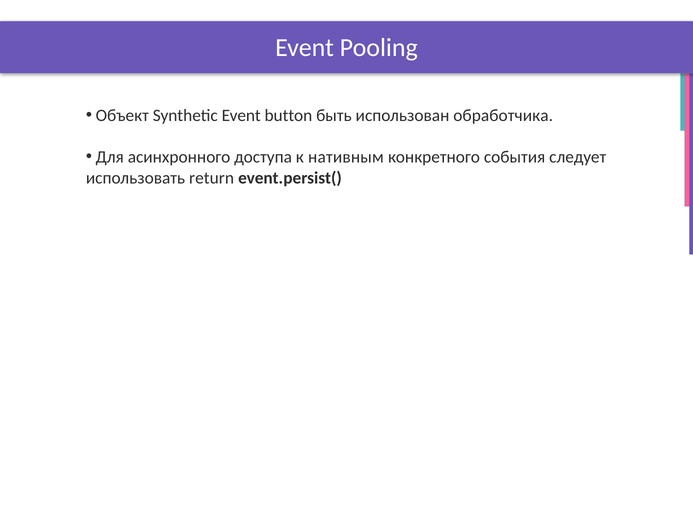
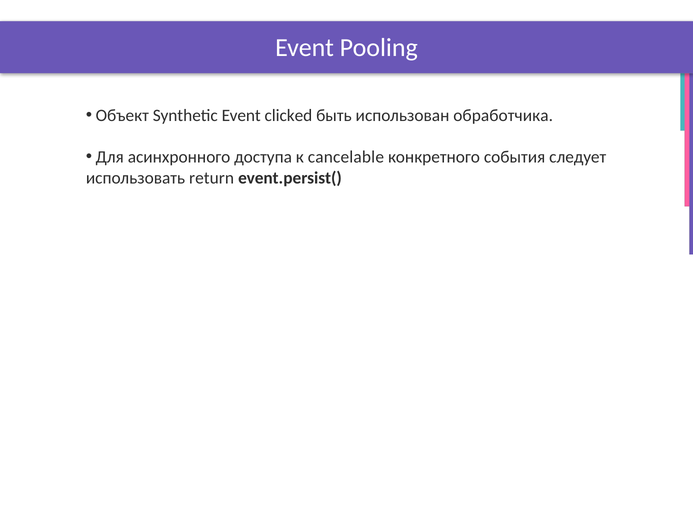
button: button -> clicked
нативным: нативным -> cancelable
